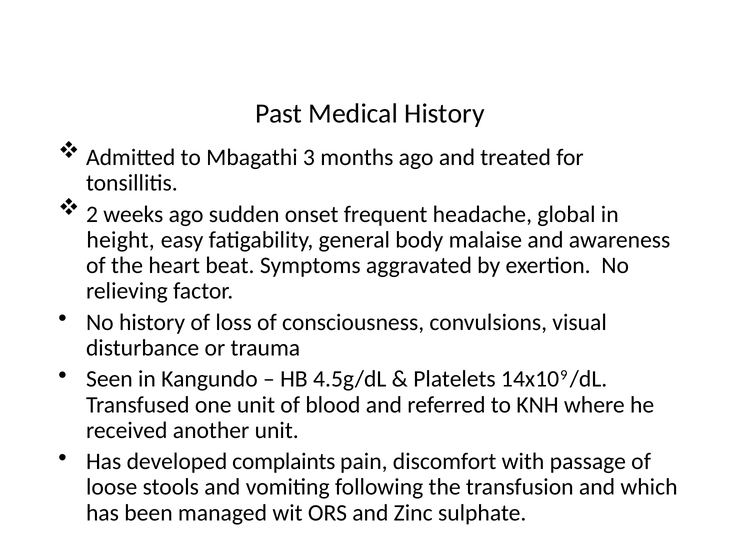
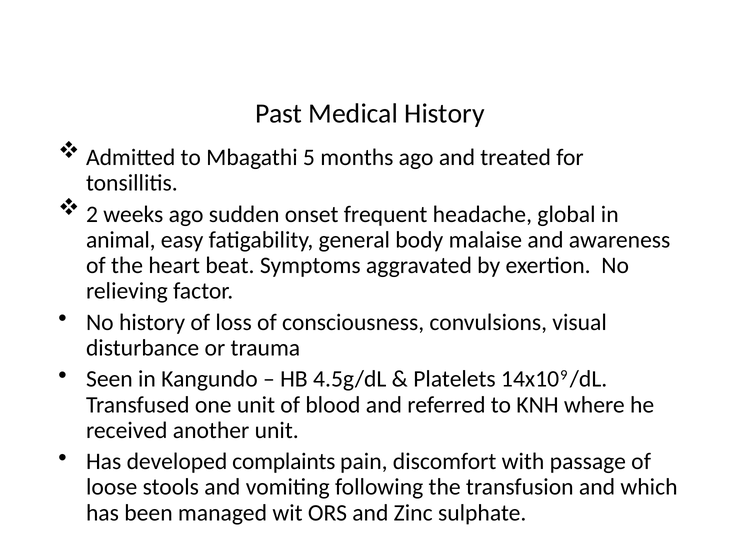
3: 3 -> 5
height: height -> animal
